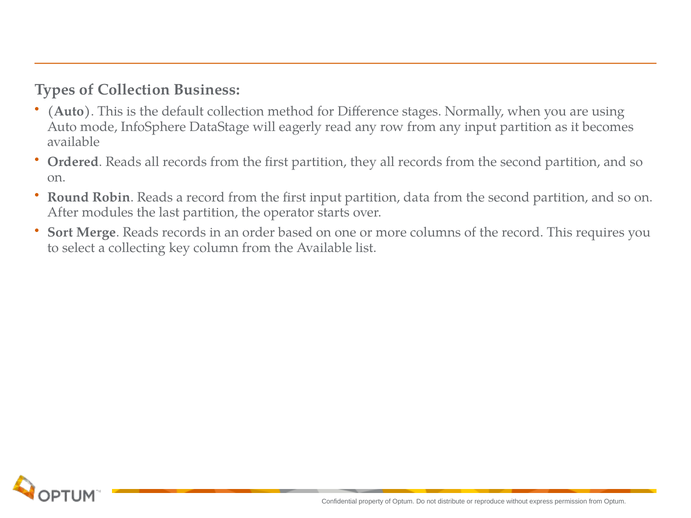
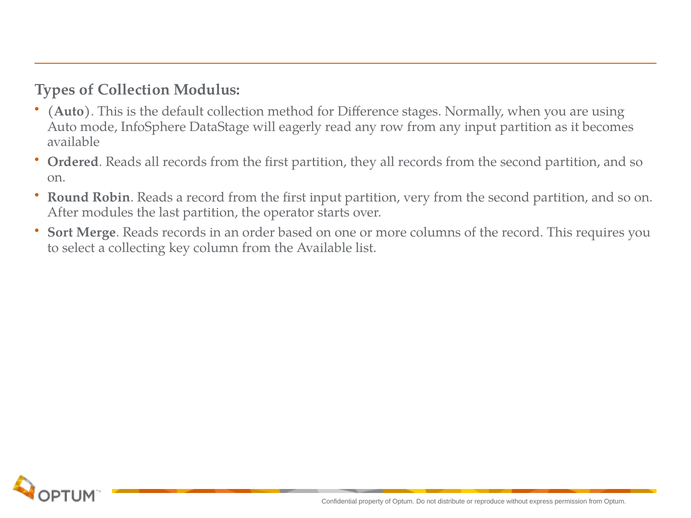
Business: Business -> Modulus
data: data -> very
